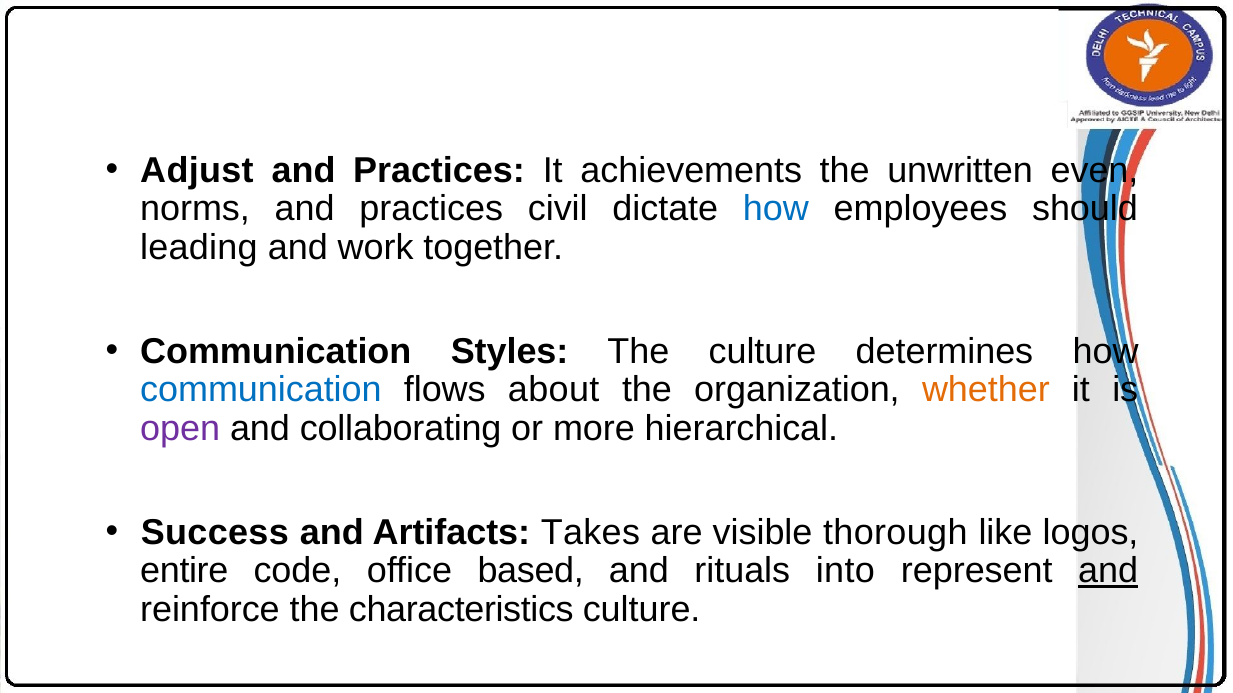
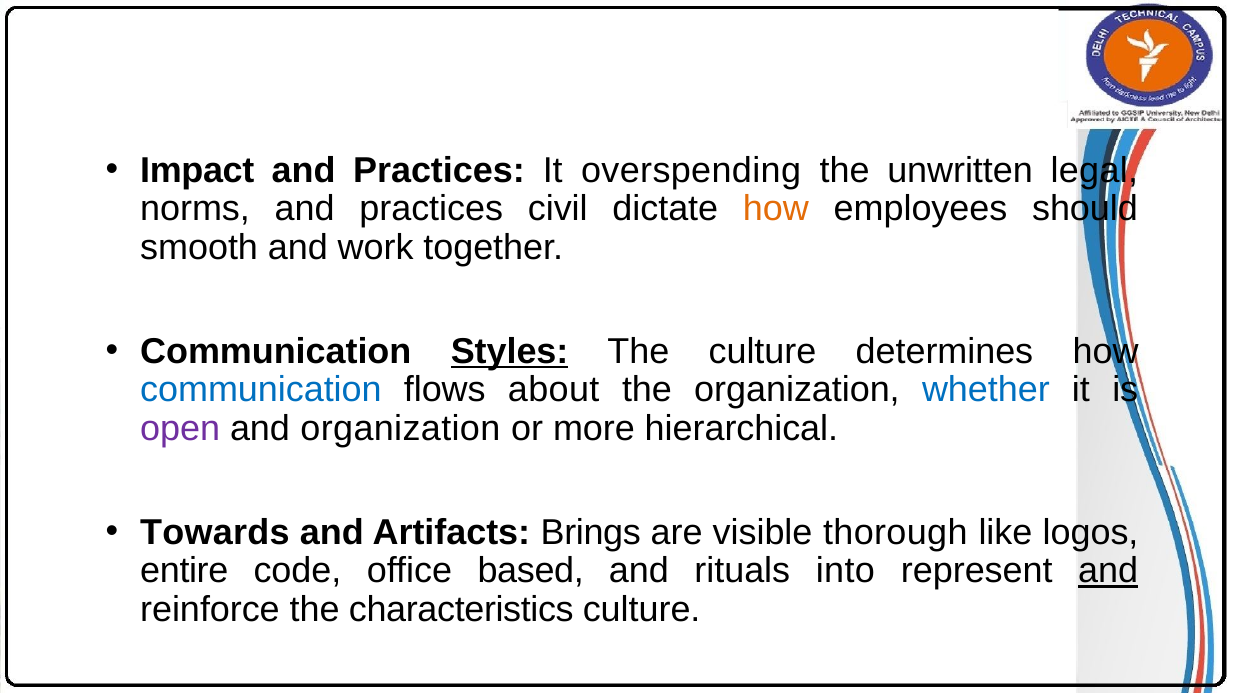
Adjust: Adjust -> Impact
achievements: achievements -> overspending
even: even -> legal
how at (776, 209) colour: blue -> orange
leading: leading -> smooth
Styles underline: none -> present
whether colour: orange -> blue
and collaborating: collaborating -> organization
Success: Success -> Towards
Takes: Takes -> Brings
